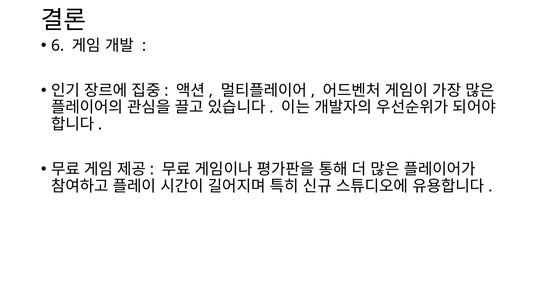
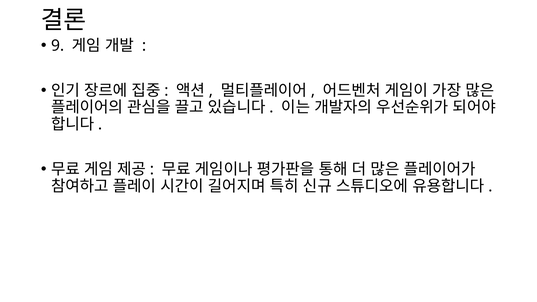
6: 6 -> 9
